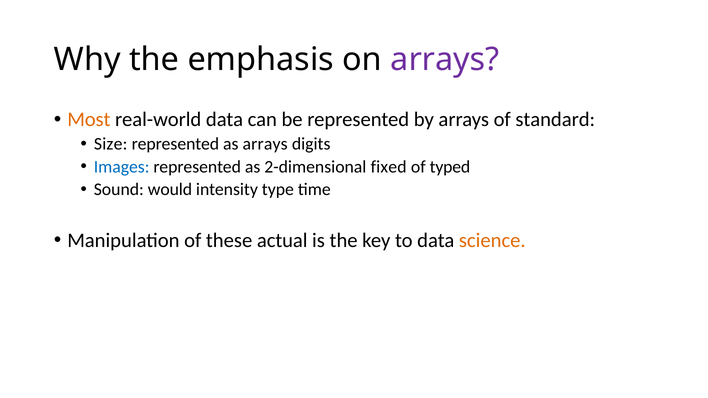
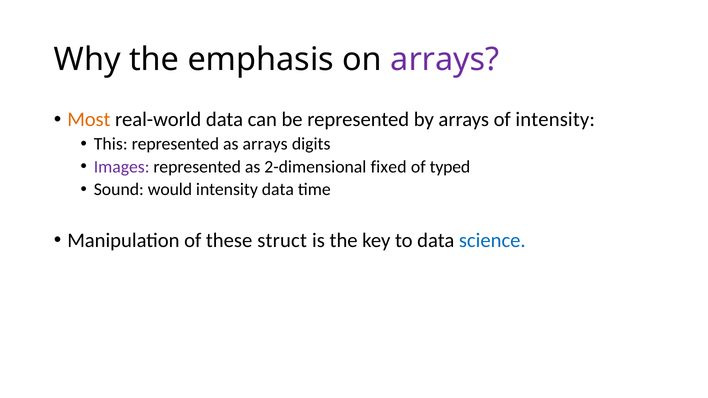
of standard: standard -> intensity
Size: Size -> This
Images colour: blue -> purple
intensity type: type -> data
actual: actual -> struct
science colour: orange -> blue
